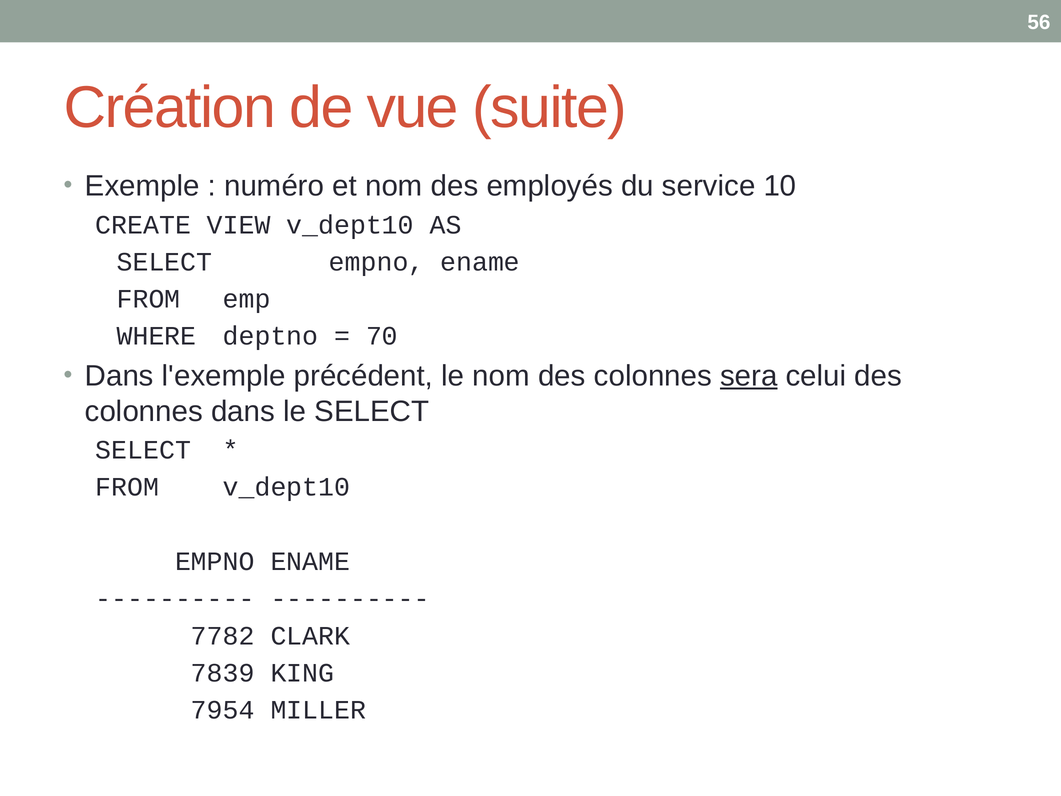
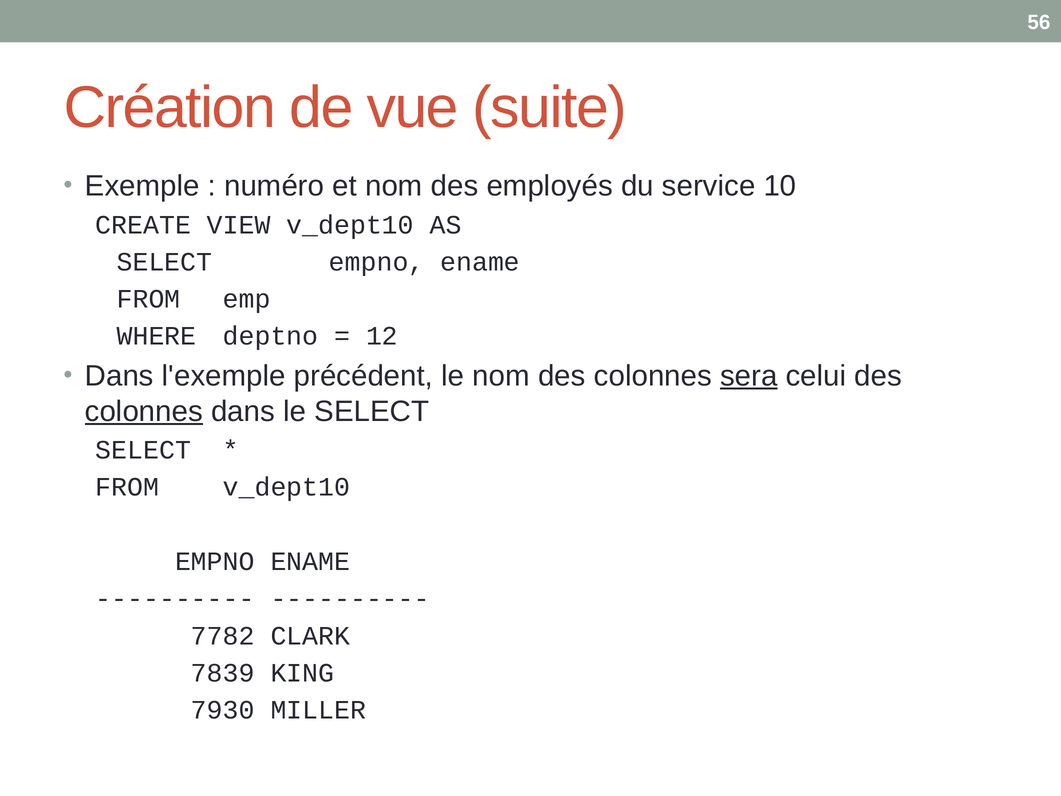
70: 70 -> 12
colonnes at (144, 411) underline: none -> present
7954: 7954 -> 7930
